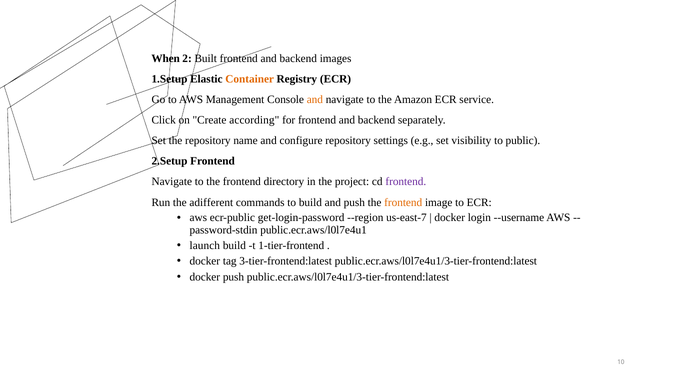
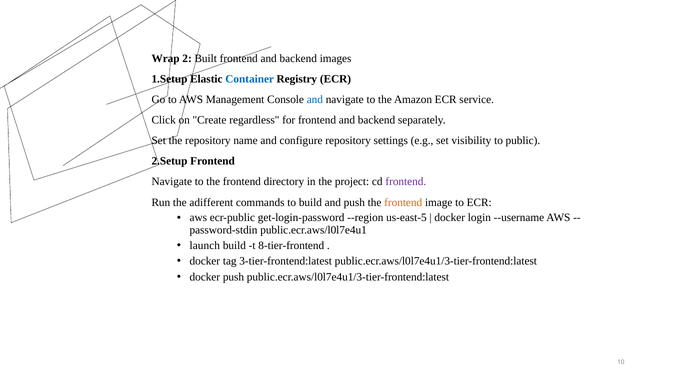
When: When -> Wrap
Container colour: orange -> blue
and at (315, 100) colour: orange -> blue
according: according -> regardless
us-east-7: us-east-7 -> us-east-5
1-tier-frontend: 1-tier-frontend -> 8-tier-frontend
